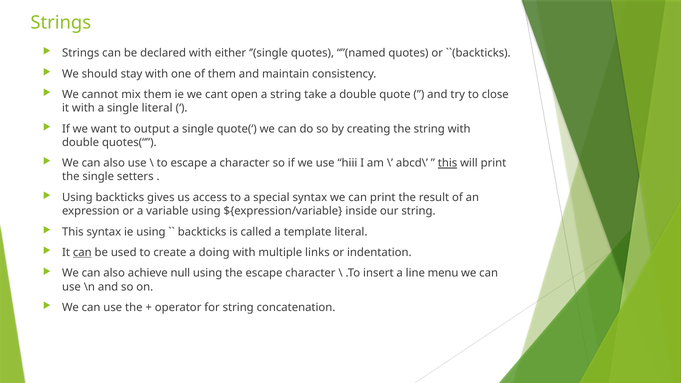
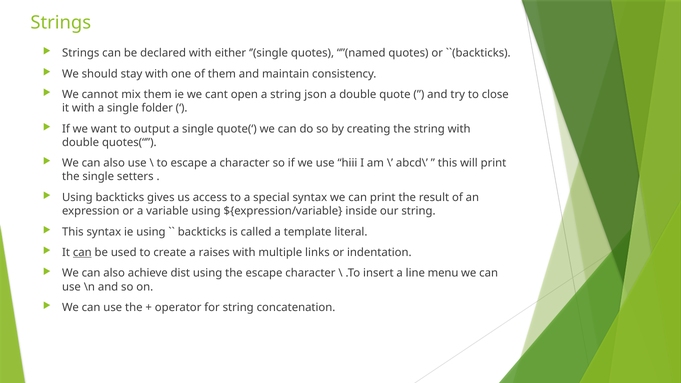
take: take -> json
single literal: literal -> folder
this at (448, 163) underline: present -> none
doing: doing -> raises
null: null -> dist
